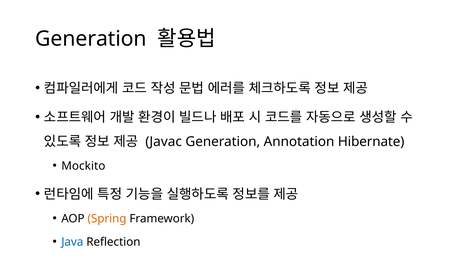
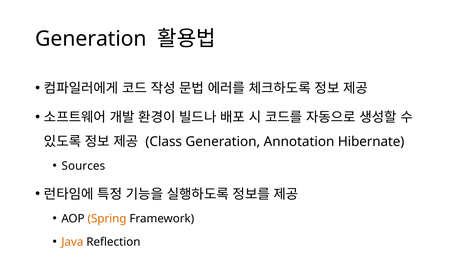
Javac: Javac -> Class
Mockito: Mockito -> Sources
Java colour: blue -> orange
